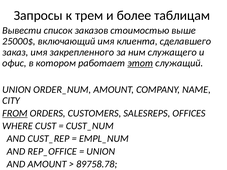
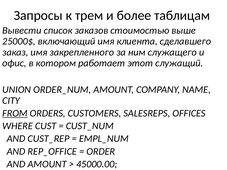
этот underline: present -> none
UNION at (101, 152): UNION -> ORDER
89758.78: 89758.78 -> 45000.00
